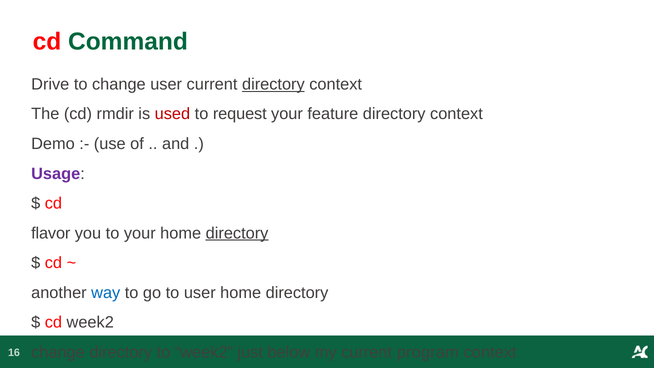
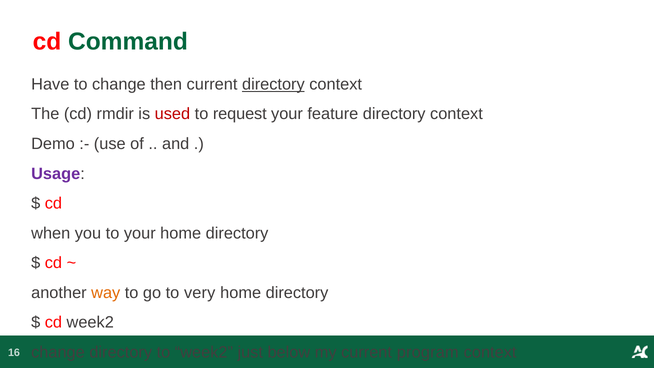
Drive: Drive -> Have
change user: user -> then
flavor: flavor -> when
directory at (237, 233) underline: present -> none
way colour: blue -> orange
to user: user -> very
